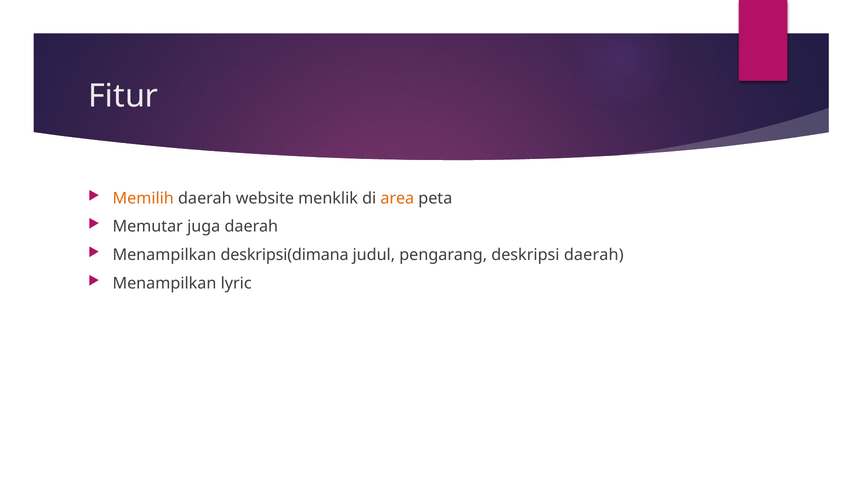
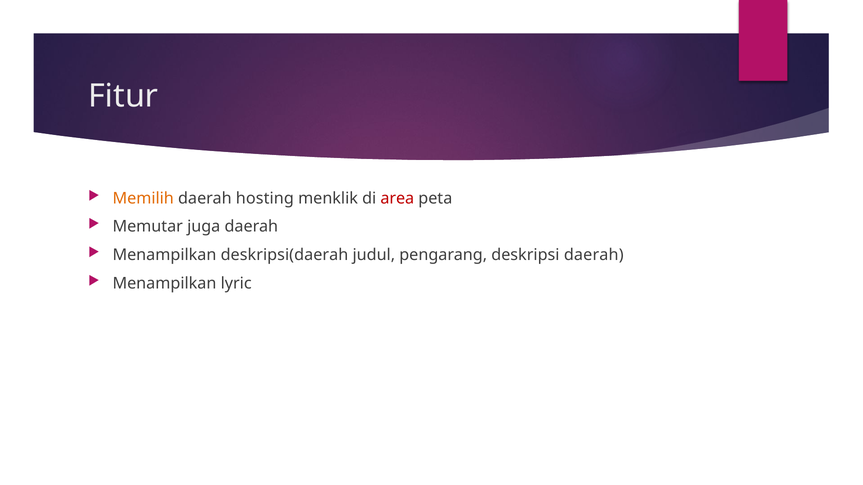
website: website -> hosting
area colour: orange -> red
deskripsi(dimana: deskripsi(dimana -> deskripsi(daerah
